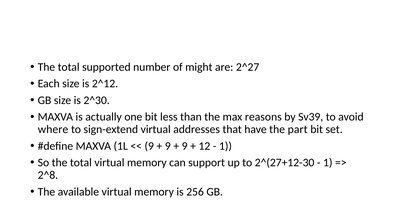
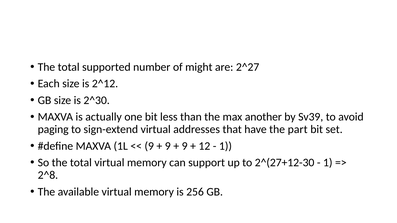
reasons: reasons -> another
where: where -> paging
